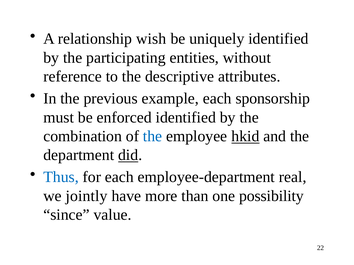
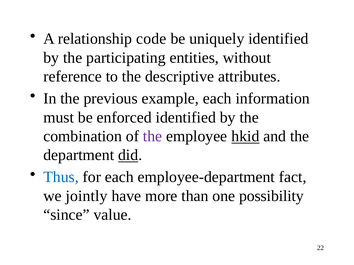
wish: wish -> code
sponsorship: sponsorship -> information
the at (153, 136) colour: blue -> purple
real: real -> fact
